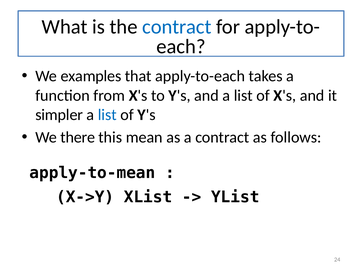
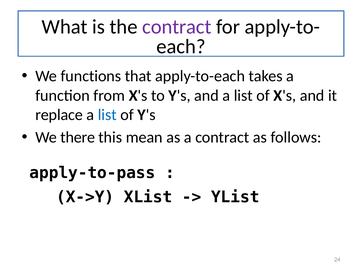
contract at (177, 27) colour: blue -> purple
examples: examples -> functions
simpler: simpler -> replace
apply-to-mean: apply-to-mean -> apply-to-pass
